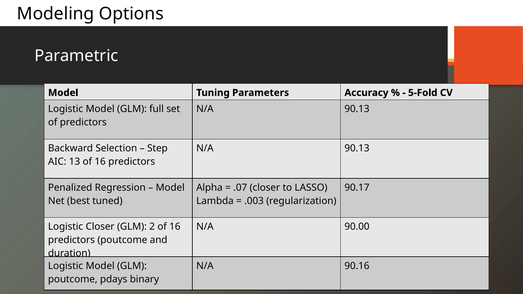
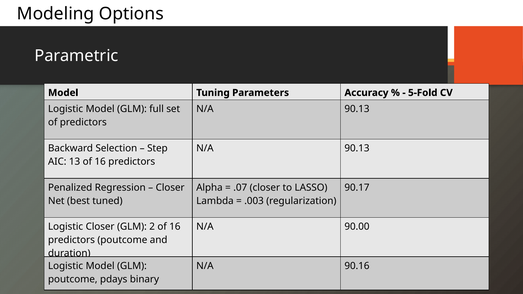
Model at (170, 188): Model -> Closer
